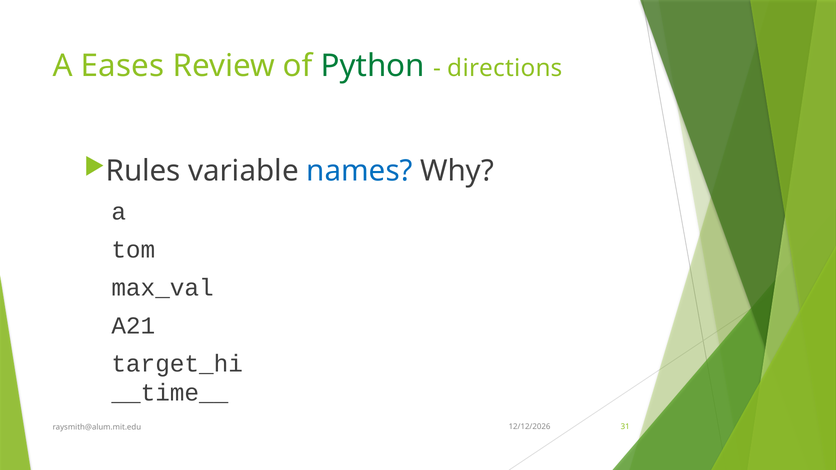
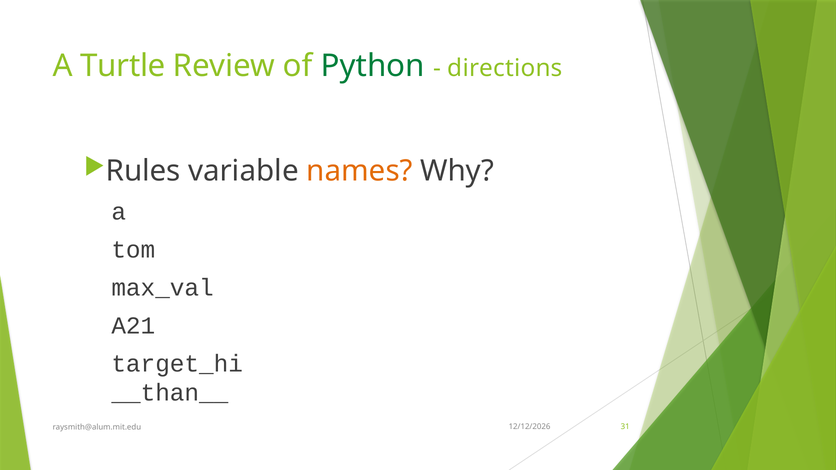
Eases: Eases -> Turtle
names colour: blue -> orange
__time__: __time__ -> __than__
